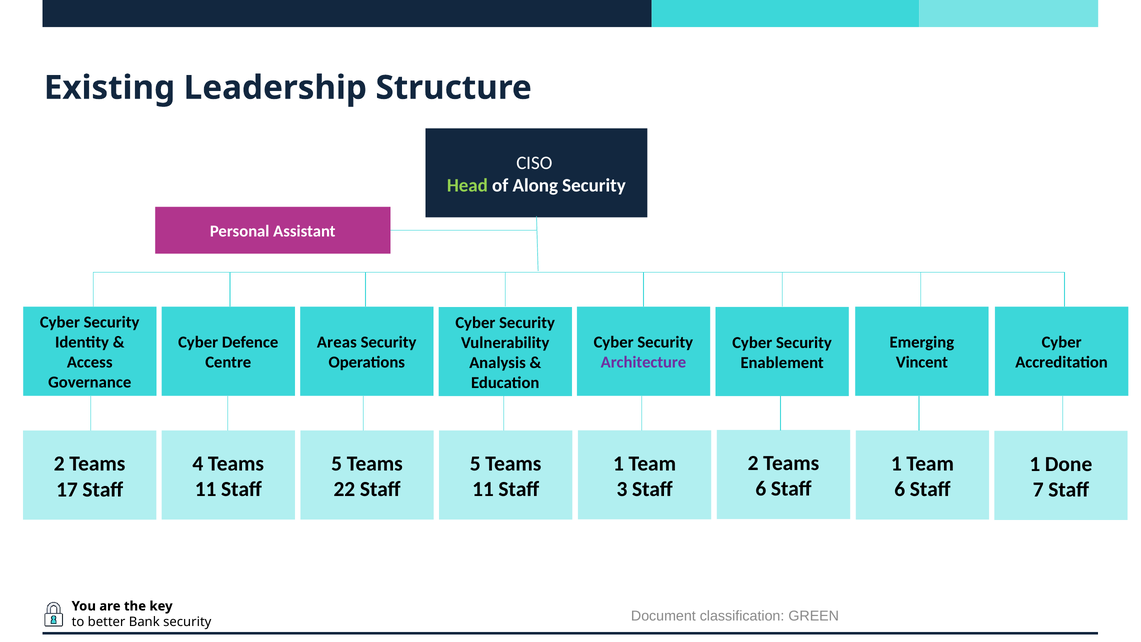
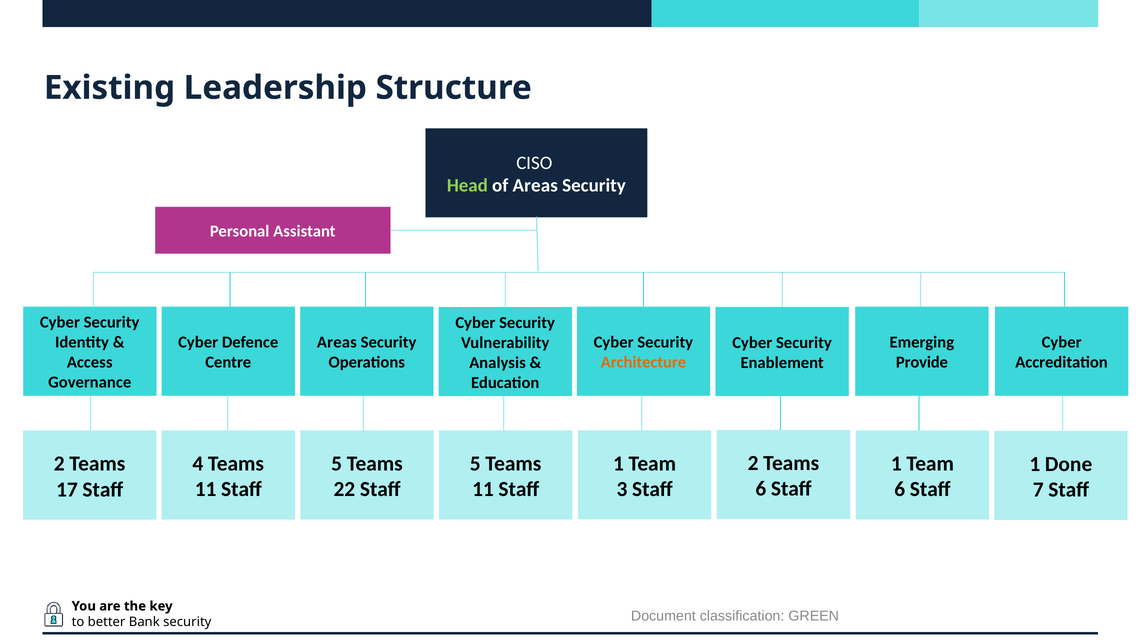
of Along: Along -> Areas
Architecture colour: purple -> orange
Vincent: Vincent -> Provide
